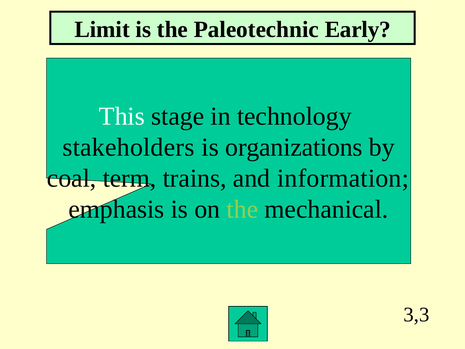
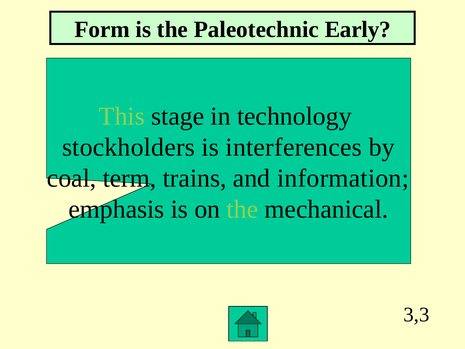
Limit: Limit -> Form
This colour: white -> light green
stakeholders: stakeholders -> stockholders
organizations: organizations -> interferences
